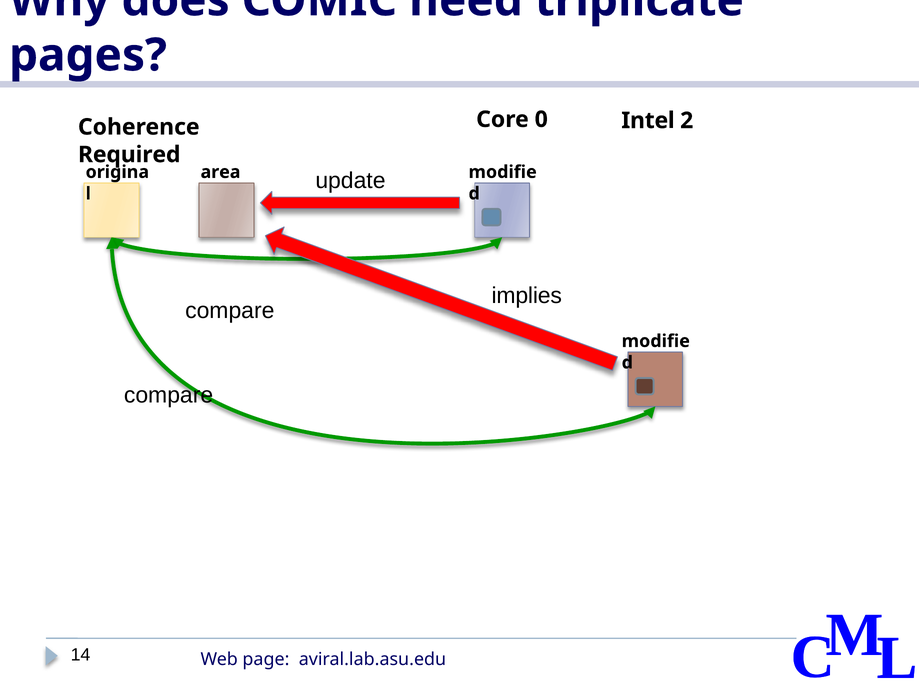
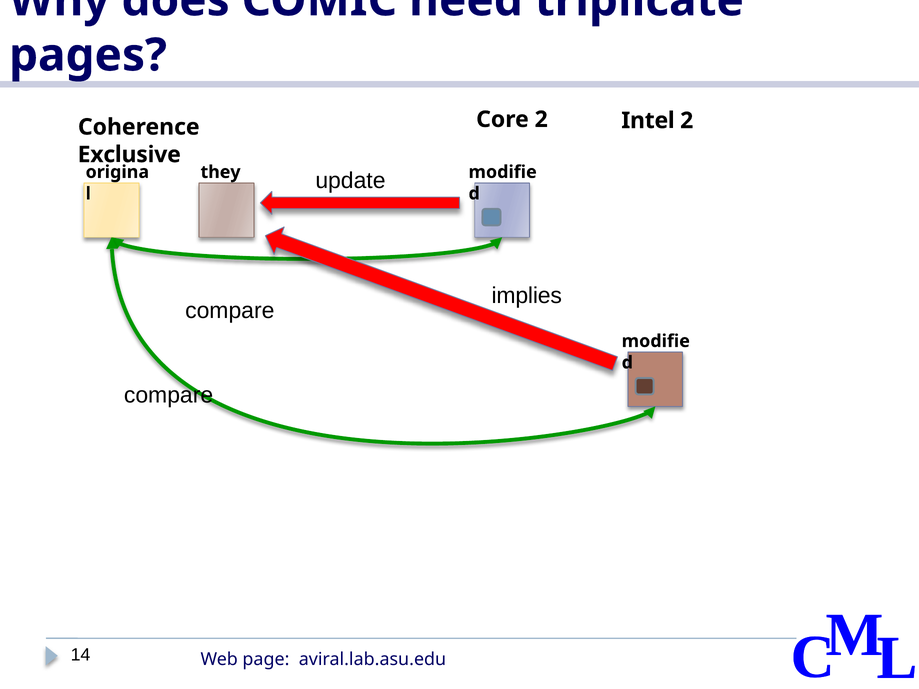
Core 0: 0 -> 2
Required: Required -> Exclusive
area: area -> they
